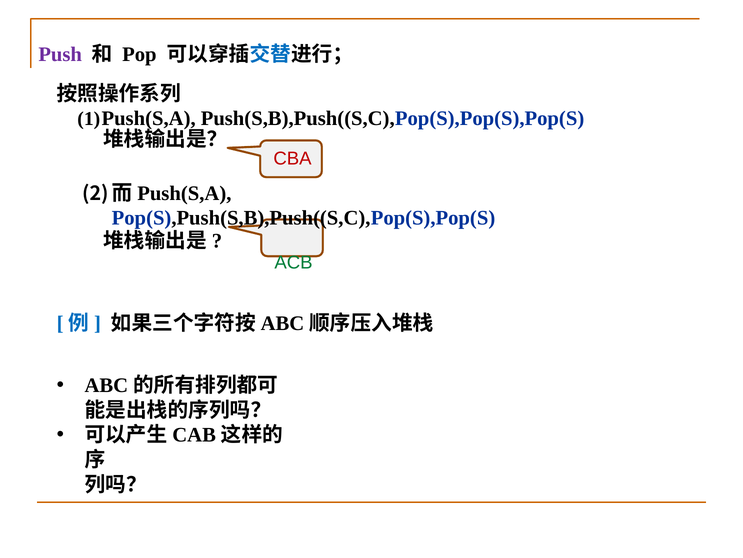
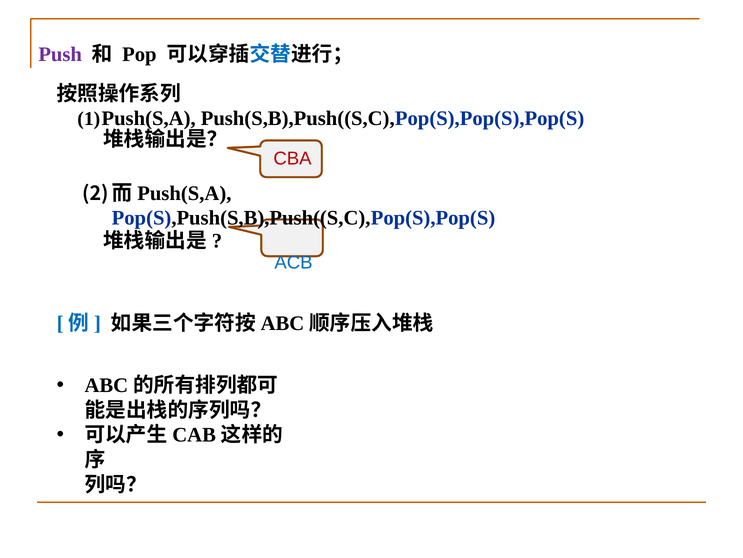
ACB colour: green -> blue
